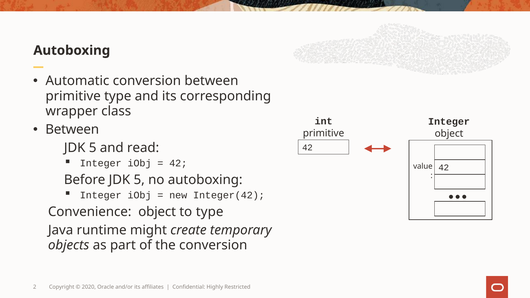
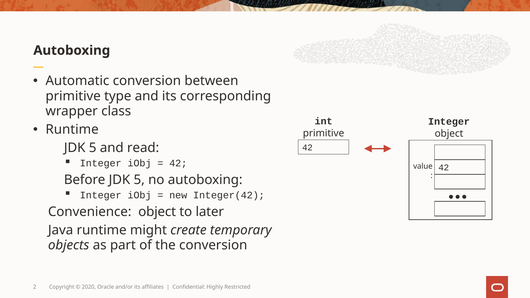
Between at (72, 130): Between -> Runtime
to type: type -> later
